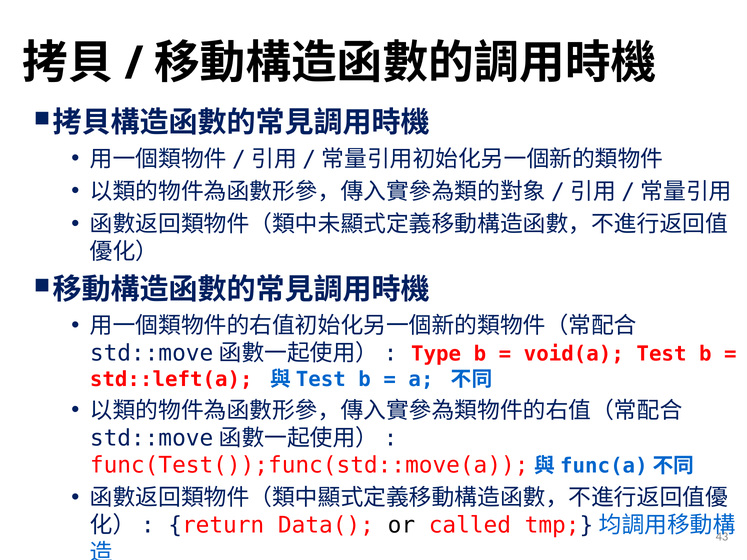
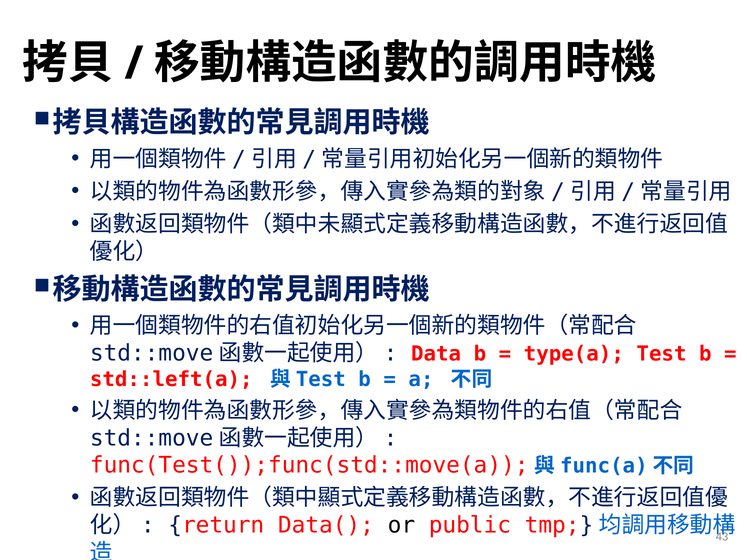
Type: Type -> Data
void(a: void(a -> type(a
called: called -> public
